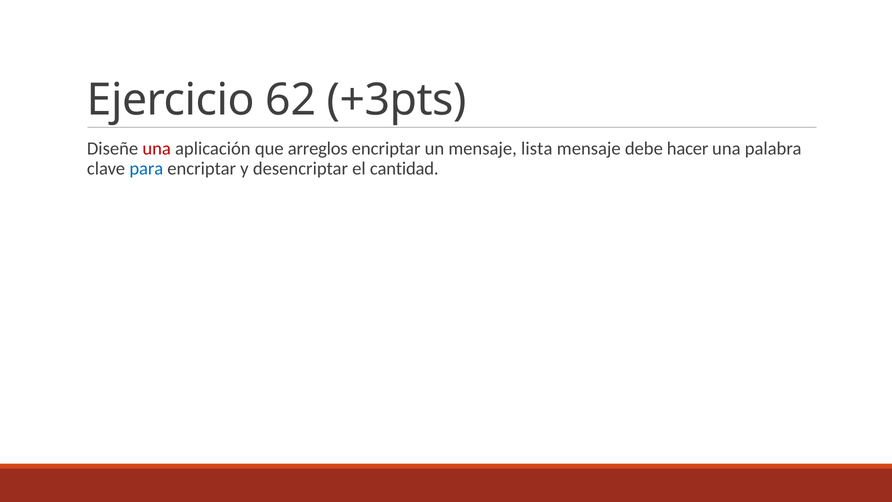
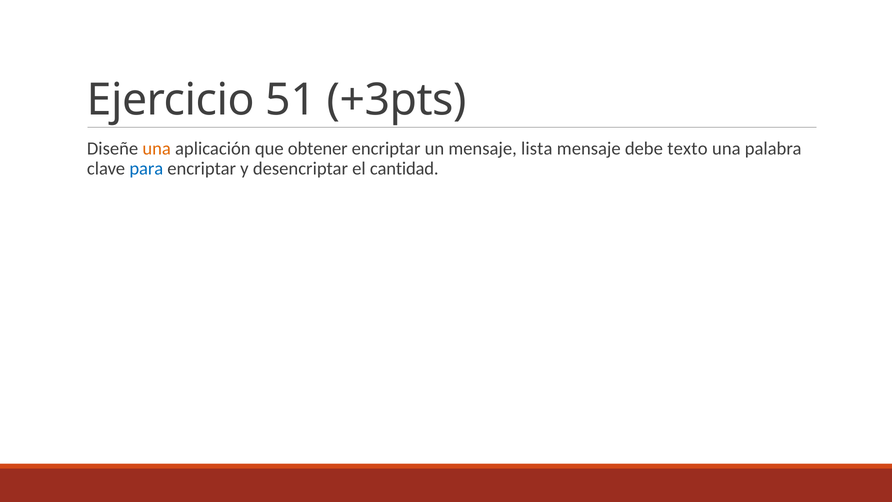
62: 62 -> 51
una at (157, 148) colour: red -> orange
arreglos: arreglos -> obtener
hacer: hacer -> texto
